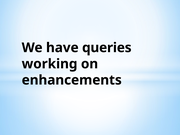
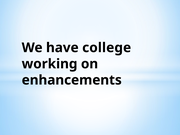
queries: queries -> college
